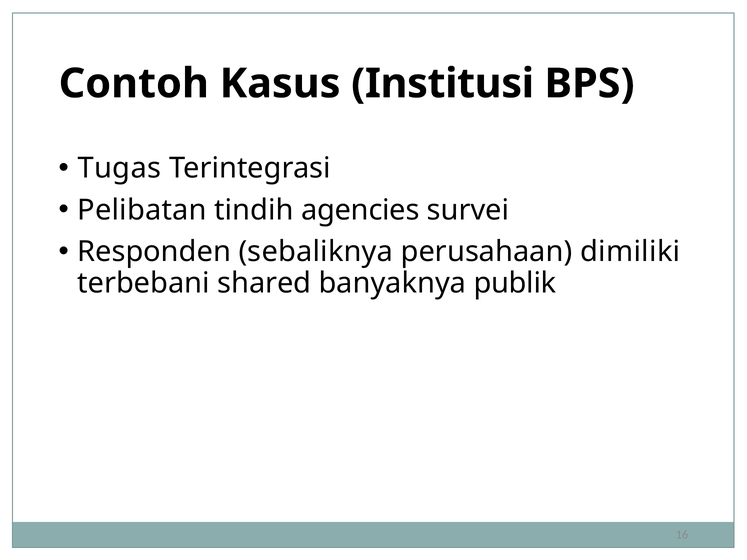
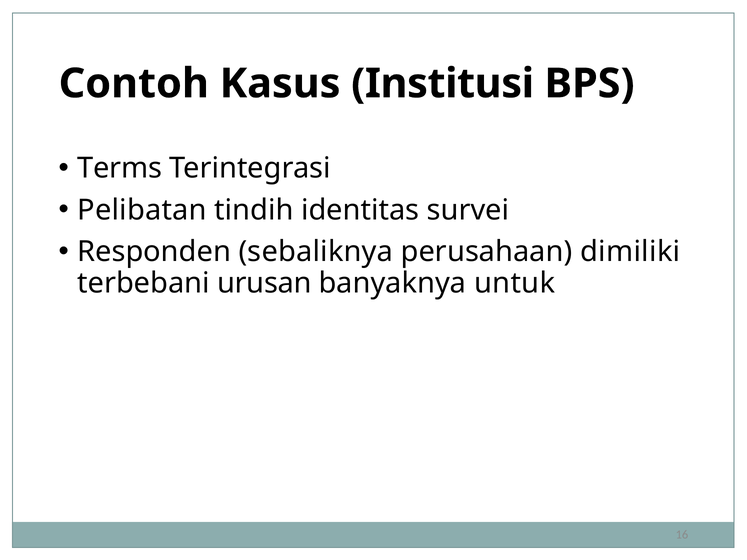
Tugas: Tugas -> Terms
agencies: agencies -> identitas
shared: shared -> urusan
publik: publik -> untuk
